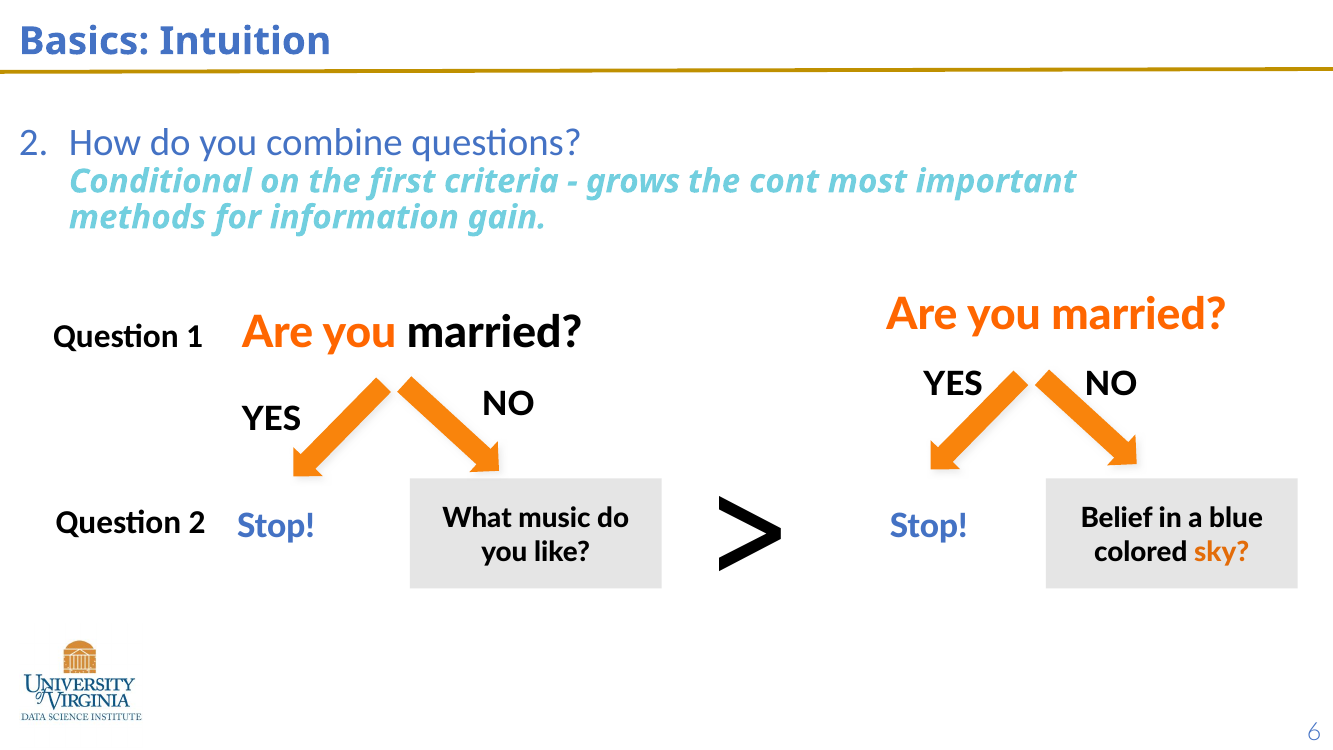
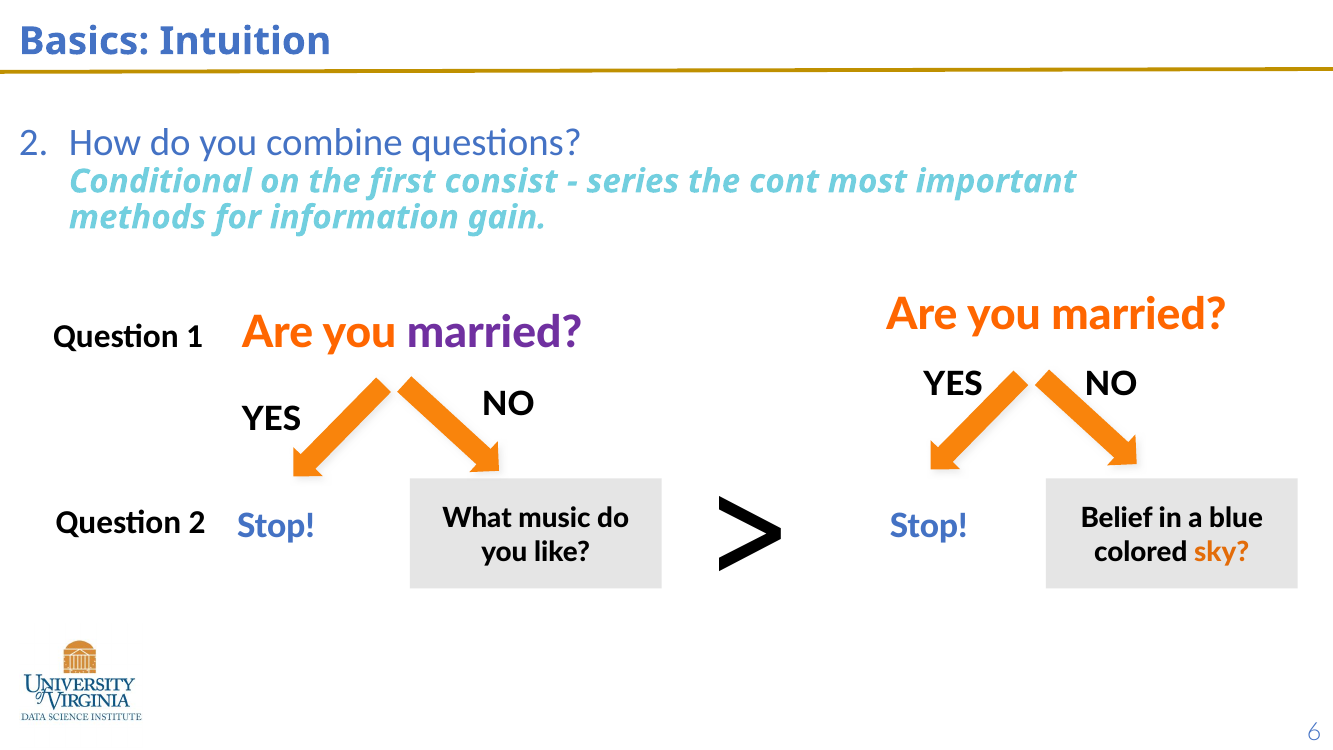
criteria: criteria -> consist
grows: grows -> series
married at (495, 333) colour: black -> purple
